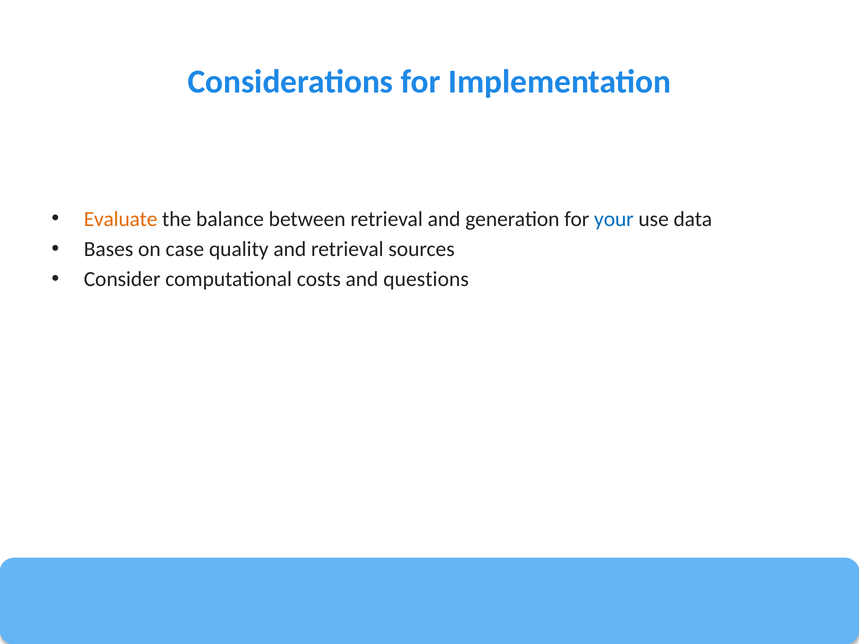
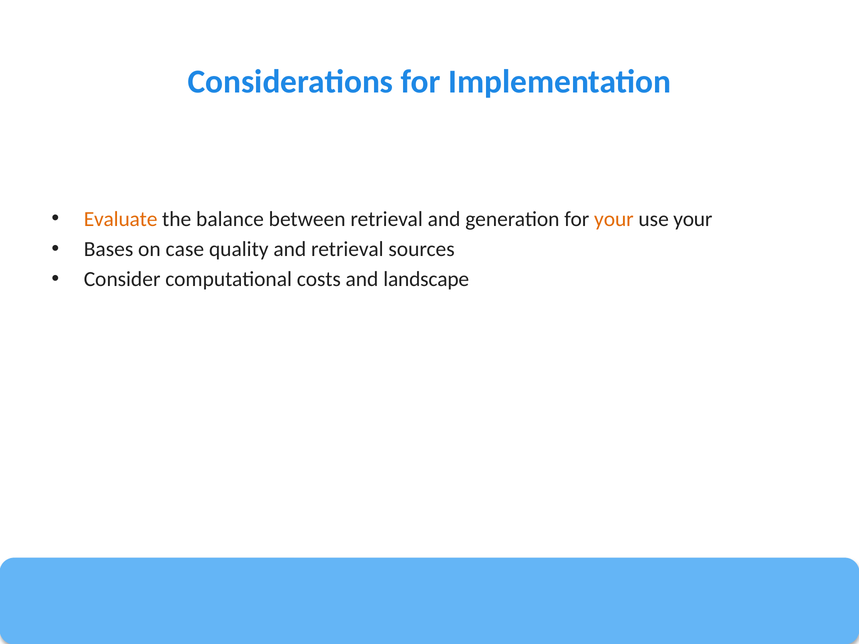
your at (614, 219) colour: blue -> orange
use data: data -> your
questions: questions -> landscape
